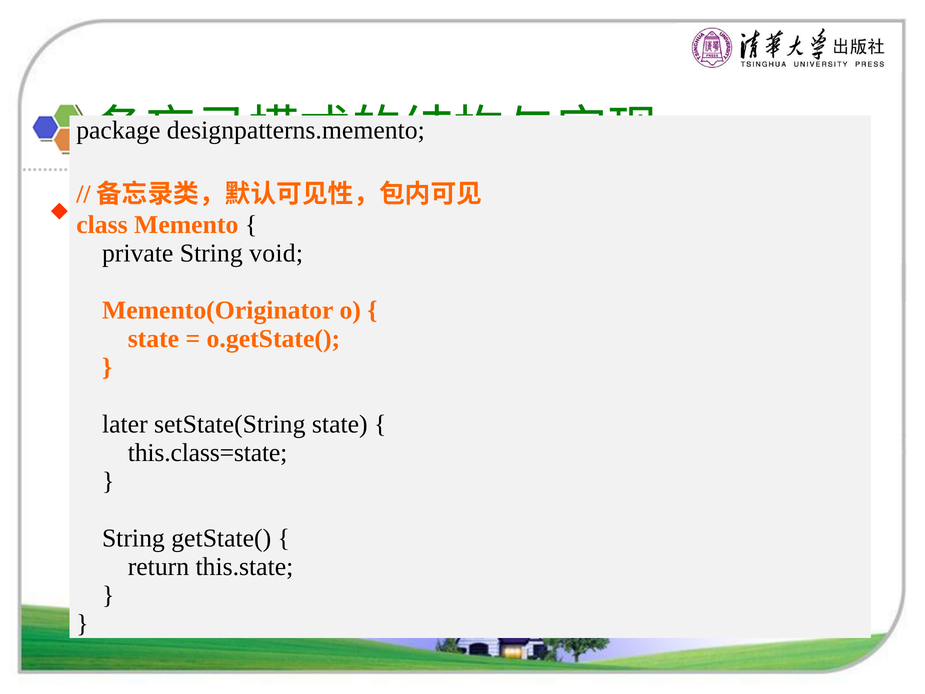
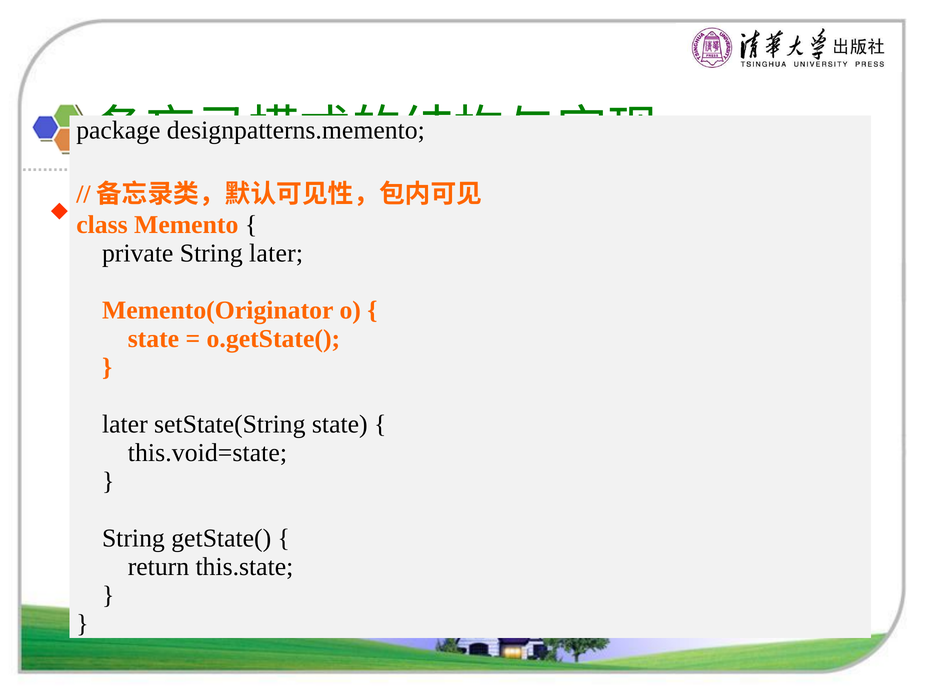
String void: void -> later
this.class=state: this.class=state -> this.void=state
